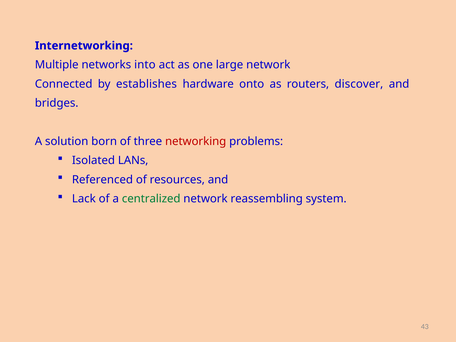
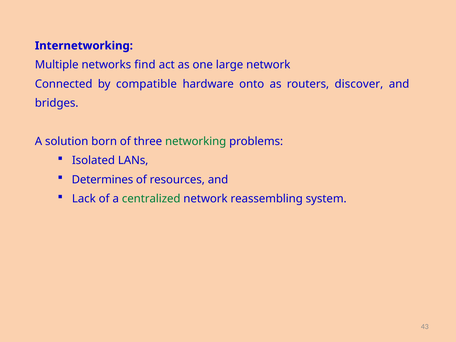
into: into -> find
establishes: establishes -> compatible
networking colour: red -> green
Referenced: Referenced -> Determines
